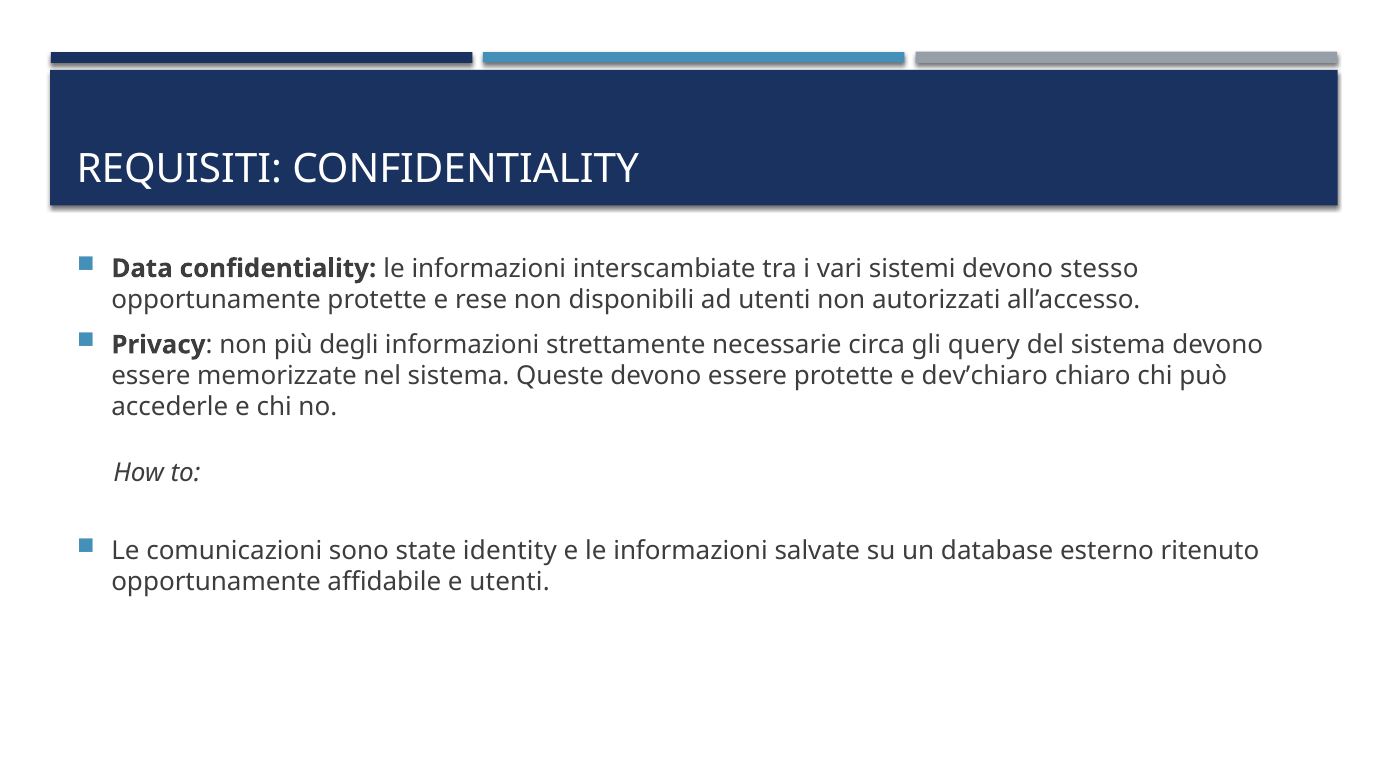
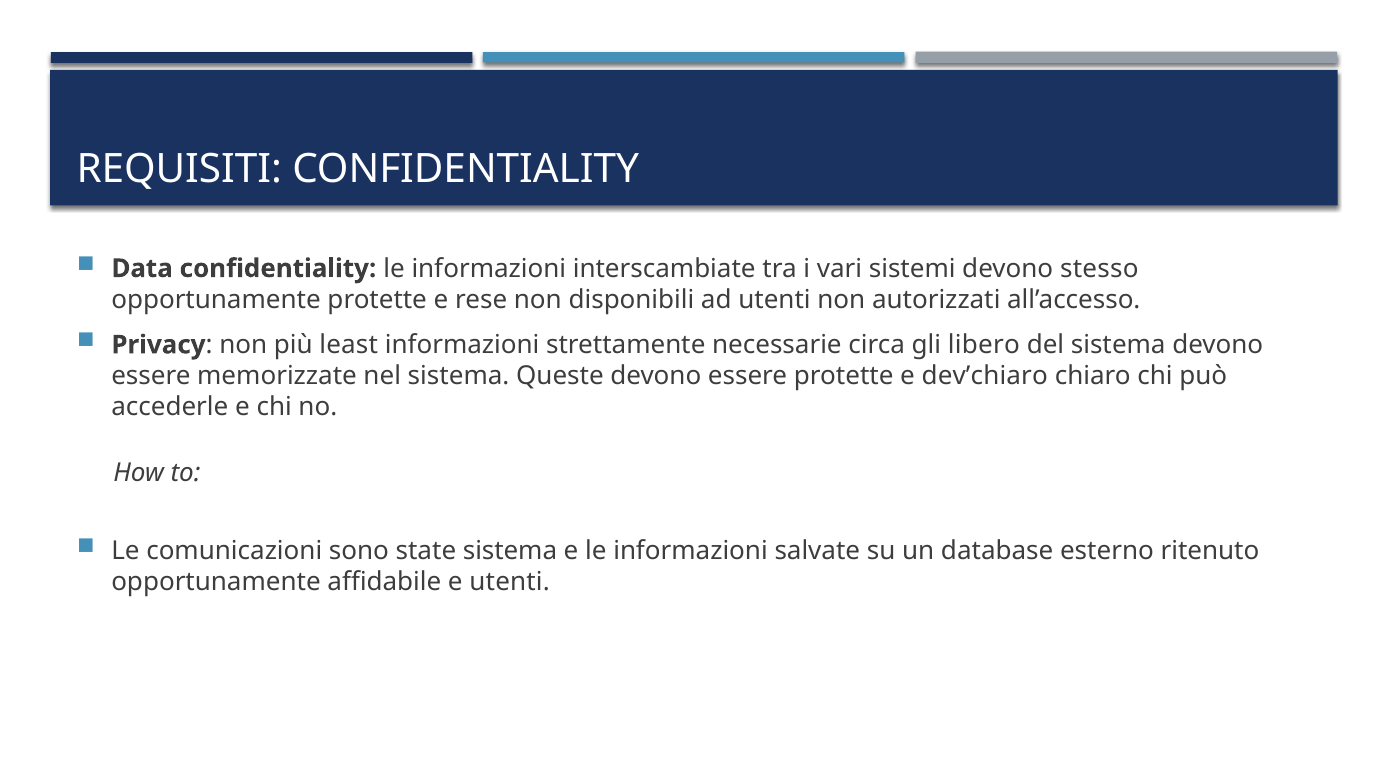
degli: degli -> least
query: query -> libero
state identity: identity -> sistema
